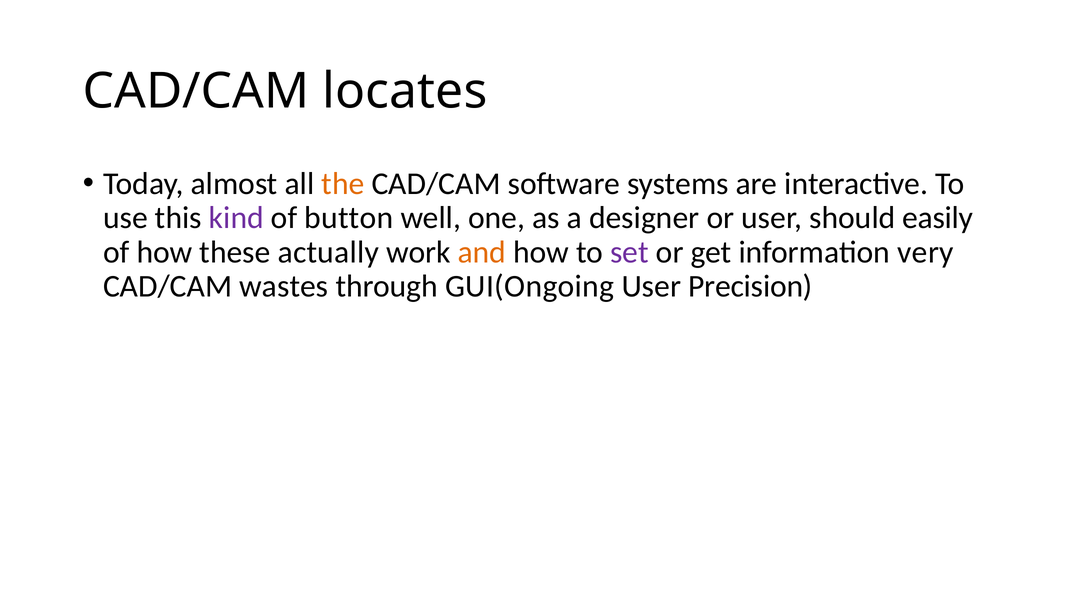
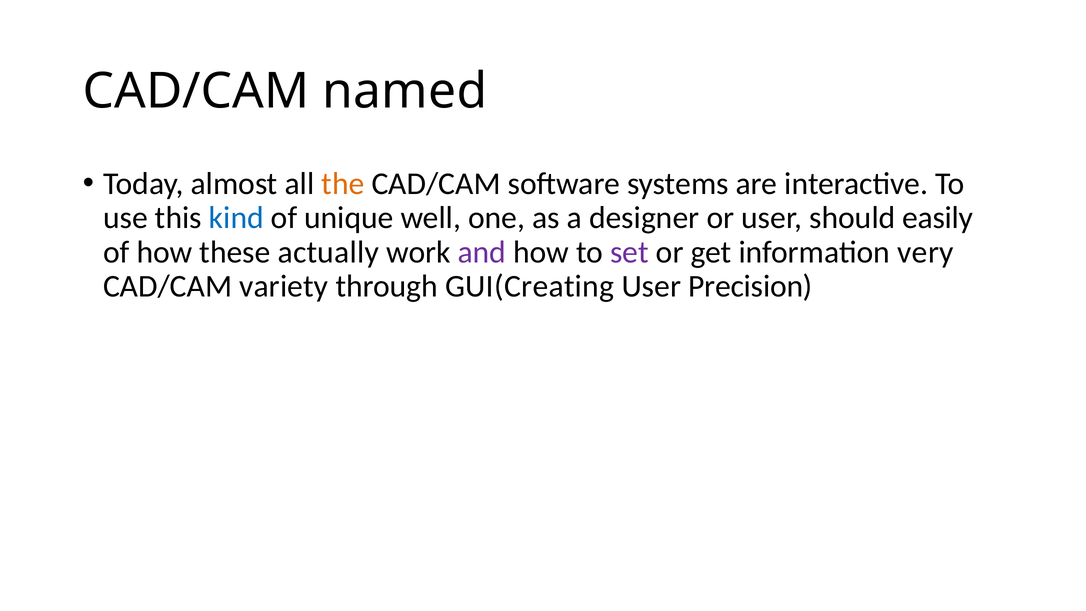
locates: locates -> named
kind colour: purple -> blue
button: button -> unique
and colour: orange -> purple
wastes: wastes -> variety
GUI(Ongoing: GUI(Ongoing -> GUI(Creating
